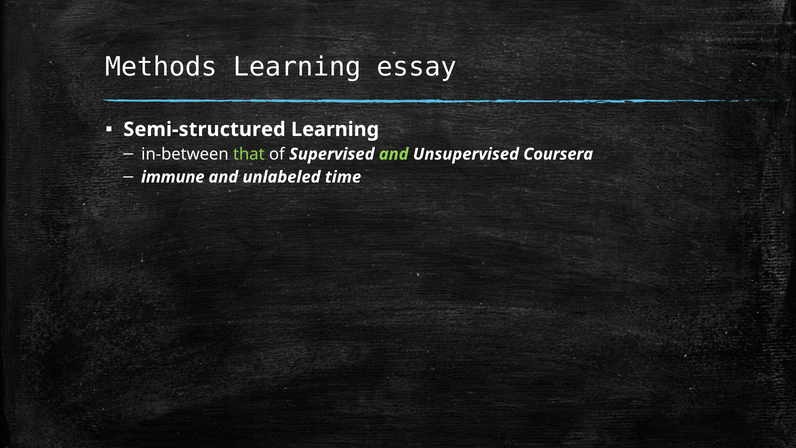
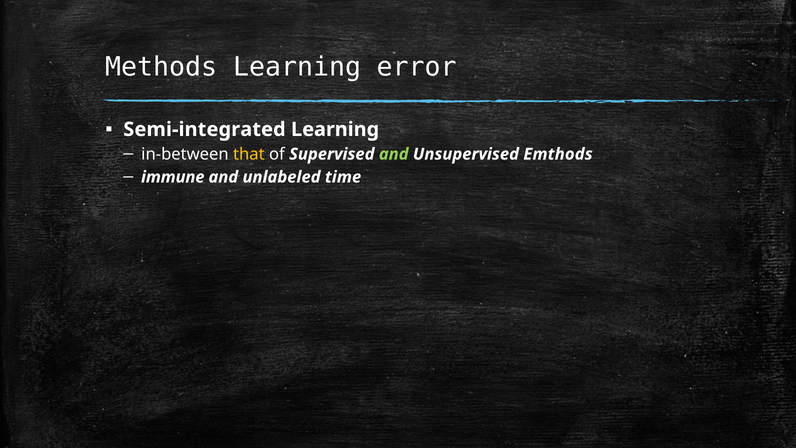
essay: essay -> error
Semi-structured: Semi-structured -> Semi-integrated
that colour: light green -> yellow
Coursera: Coursera -> Emthods
